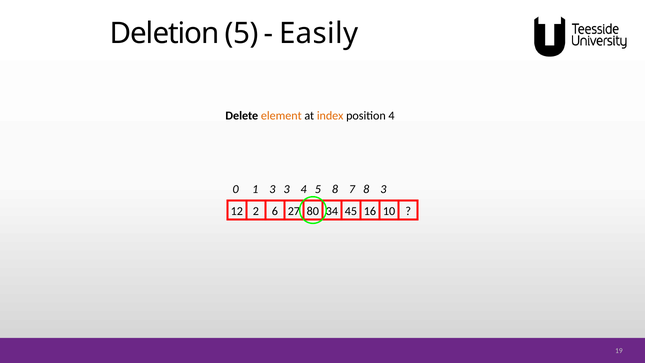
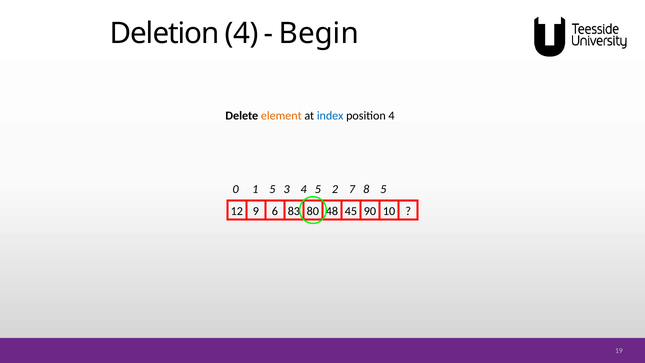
Deletion 5: 5 -> 4
Easily: Easily -> Begin
index colour: orange -> blue
1 3: 3 -> 5
5 8: 8 -> 2
8 3: 3 -> 5
2: 2 -> 9
27: 27 -> 83
34: 34 -> 48
16: 16 -> 90
